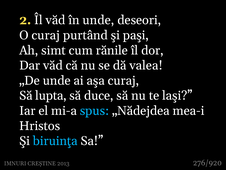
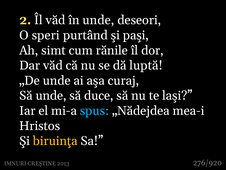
O curaj: curaj -> speri
valea: valea -> luptă
Să lupta: lupta -> unde
biruinţa colour: light blue -> yellow
